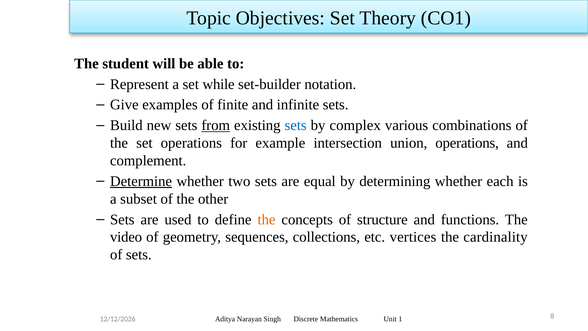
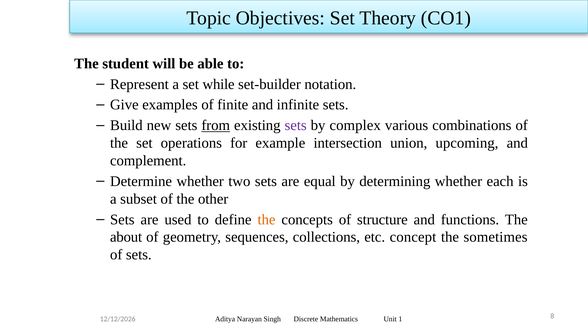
sets at (296, 125) colour: blue -> purple
union operations: operations -> upcoming
Determine underline: present -> none
video: video -> about
vertices: vertices -> concept
cardinality: cardinality -> sometimes
